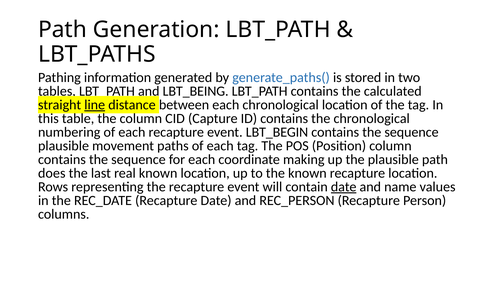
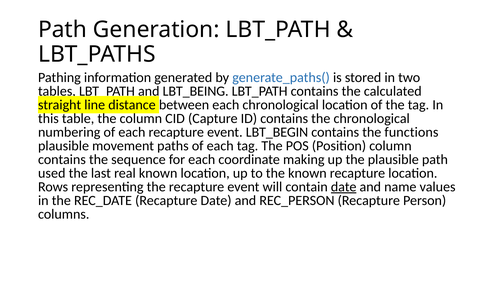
line underline: present -> none
sequence at (412, 132): sequence -> functions
does: does -> used
